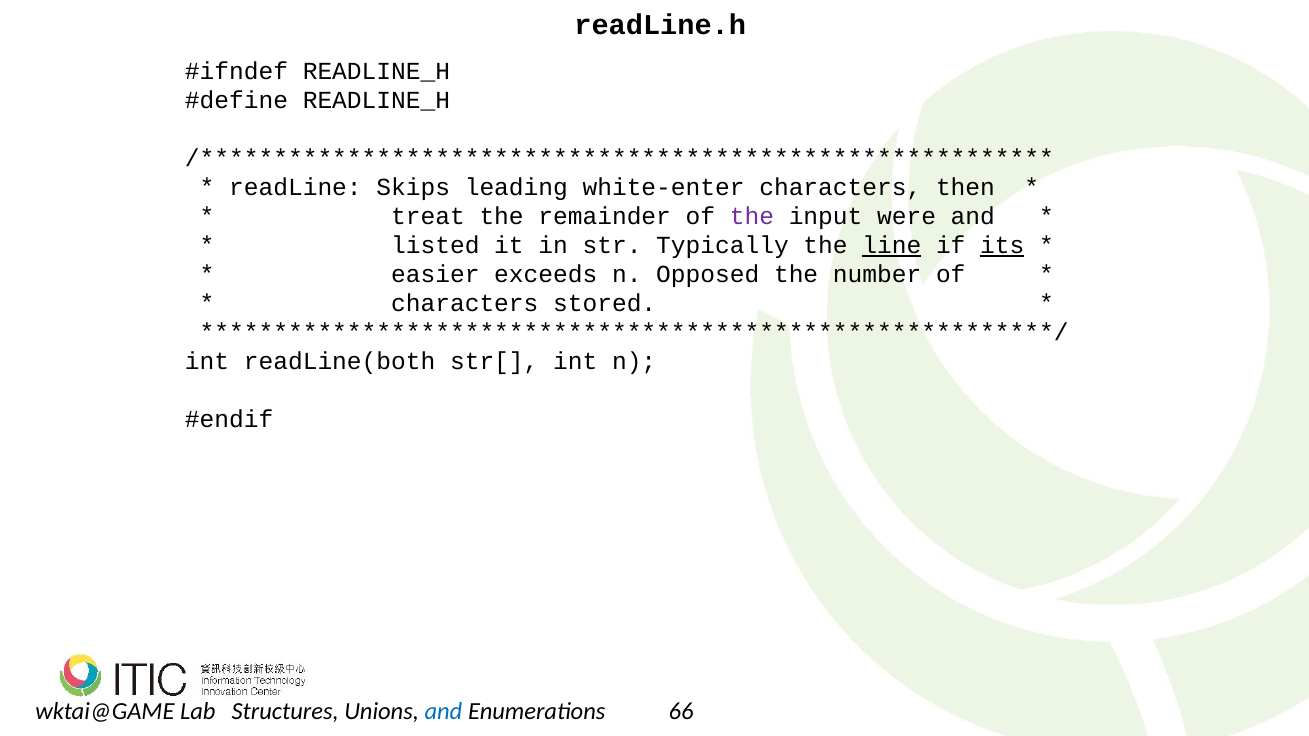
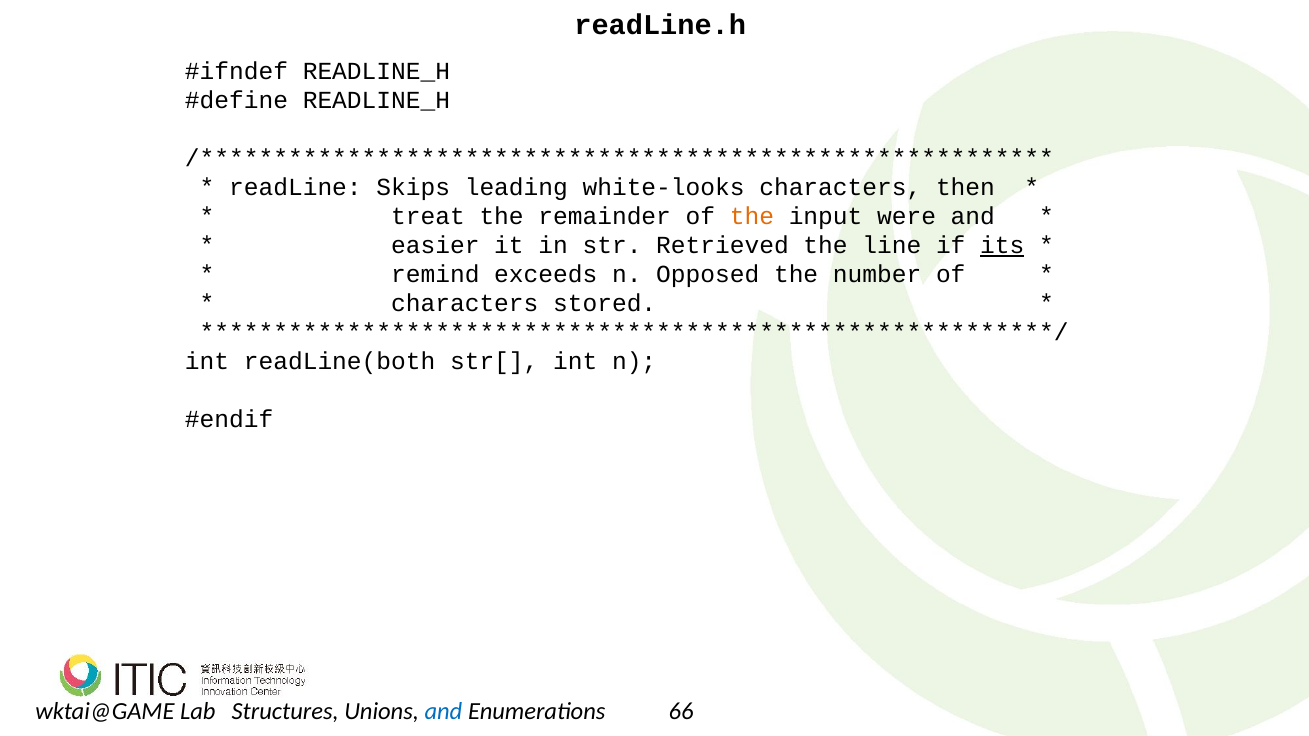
white-enter: white-enter -> white-looks
the at (752, 216) colour: purple -> orange
listed: listed -> easier
Typically: Typically -> Retrieved
line underline: present -> none
easier: easier -> remind
